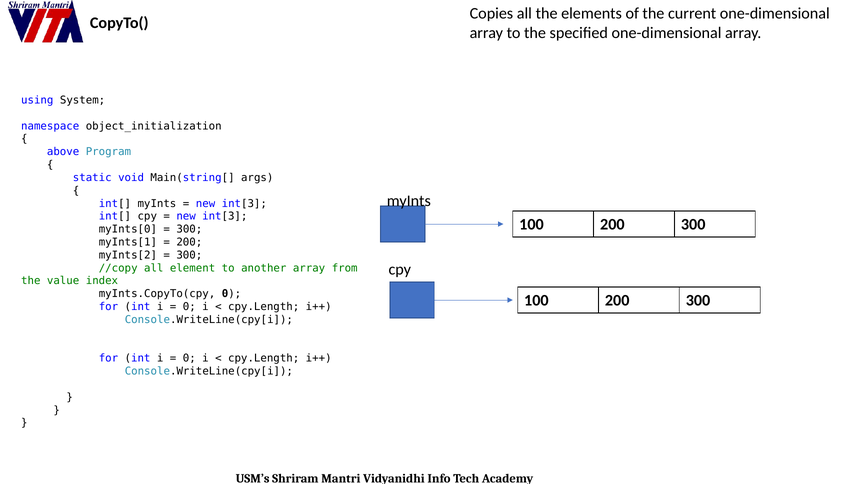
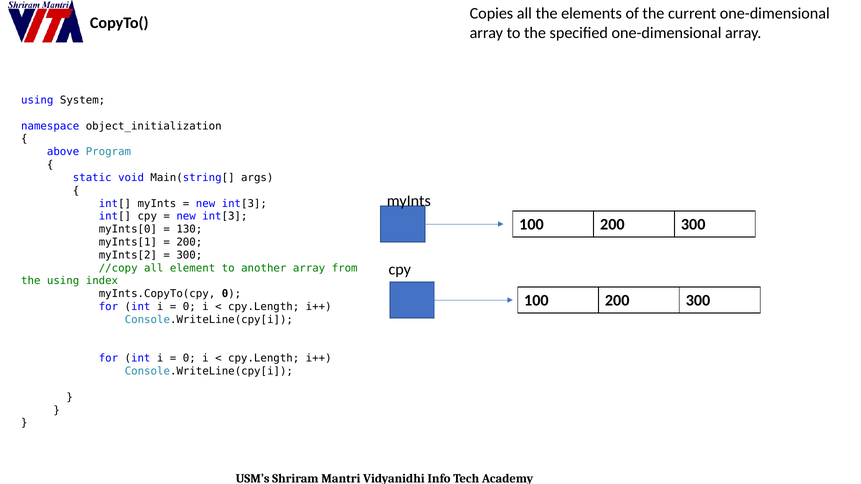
300 at (189, 229): 300 -> 130
the value: value -> using
